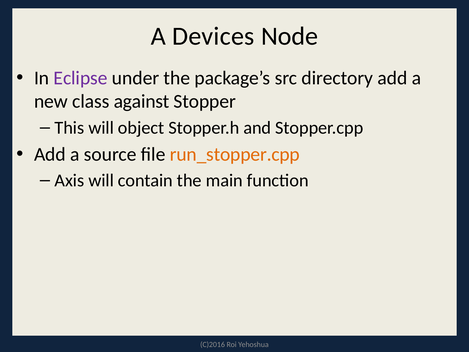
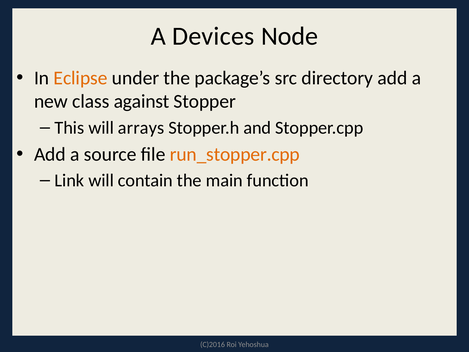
Eclipse colour: purple -> orange
object: object -> arrays
Axis: Axis -> Link
